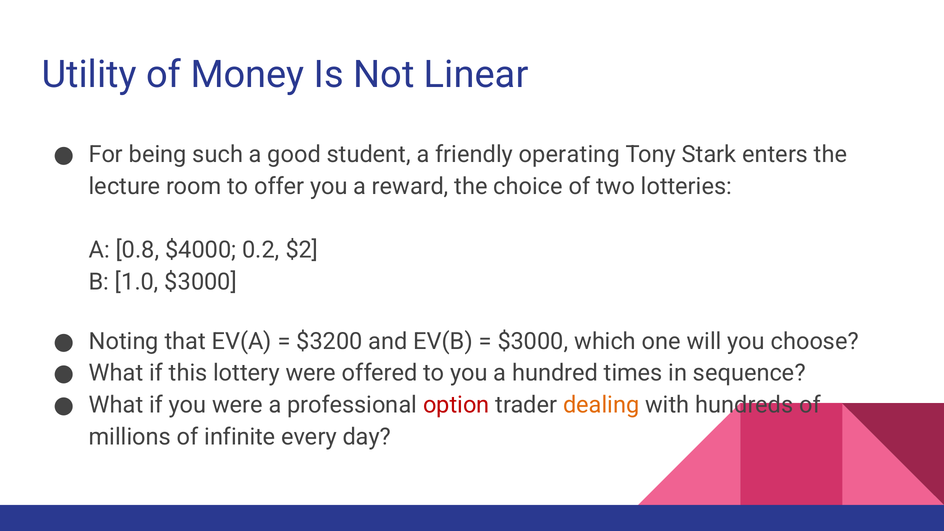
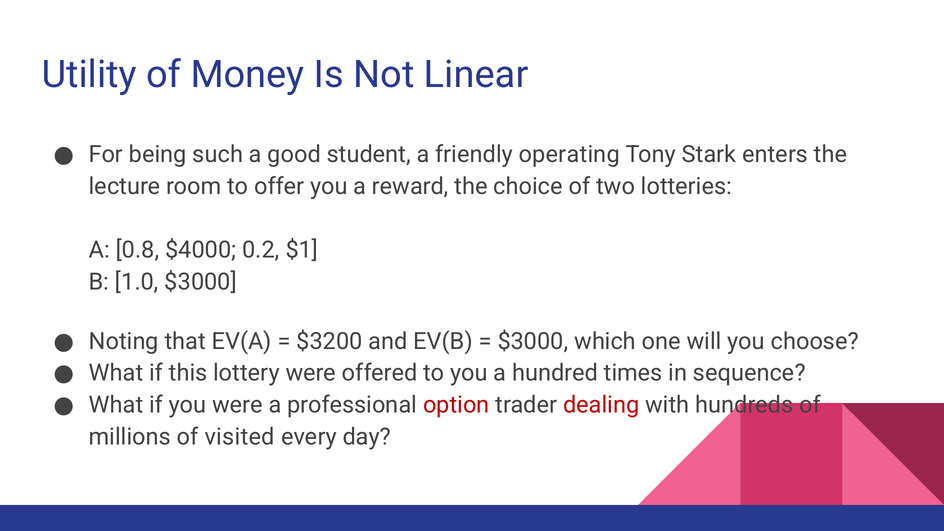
$2: $2 -> $1
dealing colour: orange -> red
infinite: infinite -> visited
